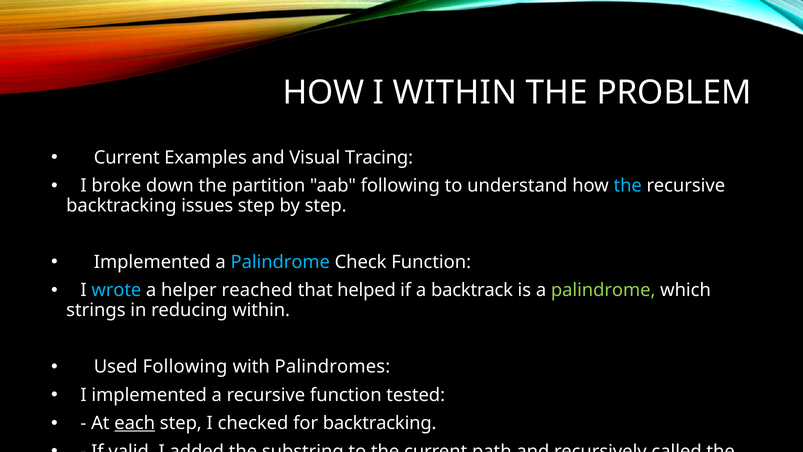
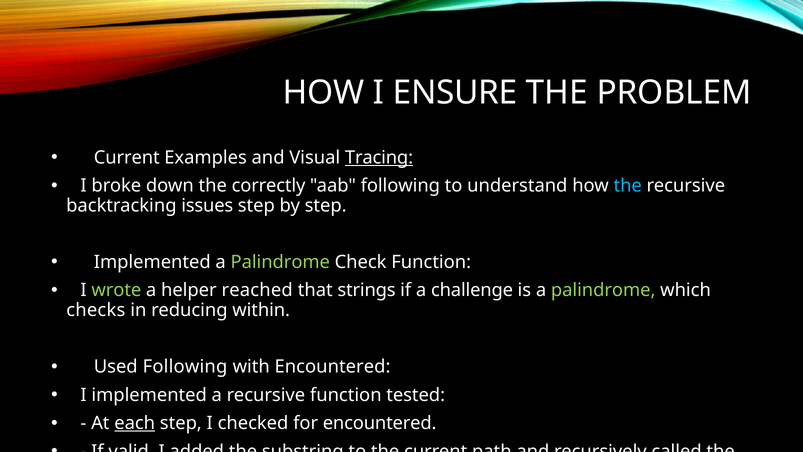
I WITHIN: WITHIN -> ENSURE
Tracing underline: none -> present
partition: partition -> correctly
Palindrome at (280, 262) colour: light blue -> light green
wrote colour: light blue -> light green
that helped: helped -> strings
backtrack: backtrack -> challenge
strings at (96, 310): strings -> checks
with Palindromes: Palindromes -> Encountered
for backtracking: backtracking -> encountered
